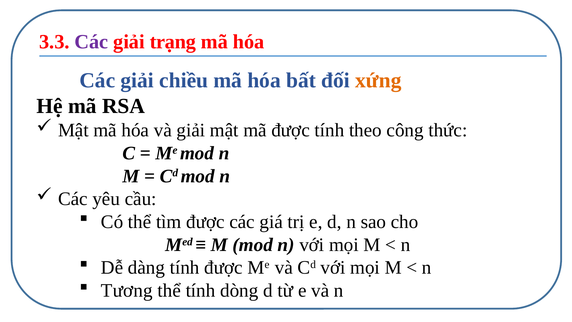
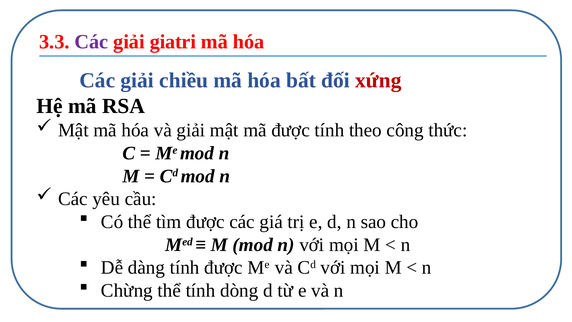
trạng: trạng -> giatri
xứng colour: orange -> red
Tương: Tương -> Chừng
